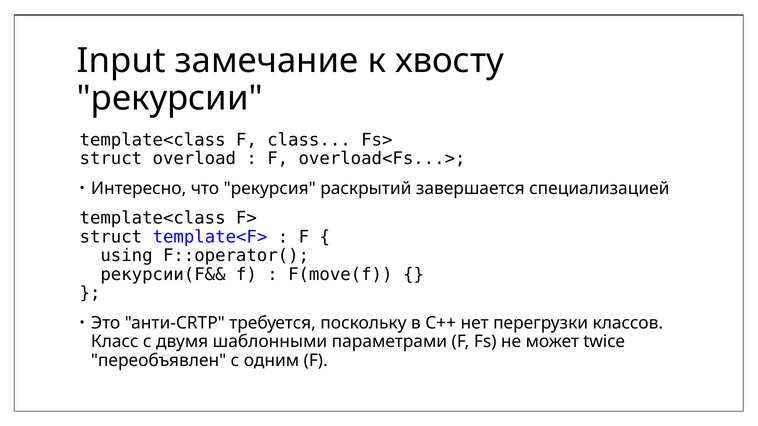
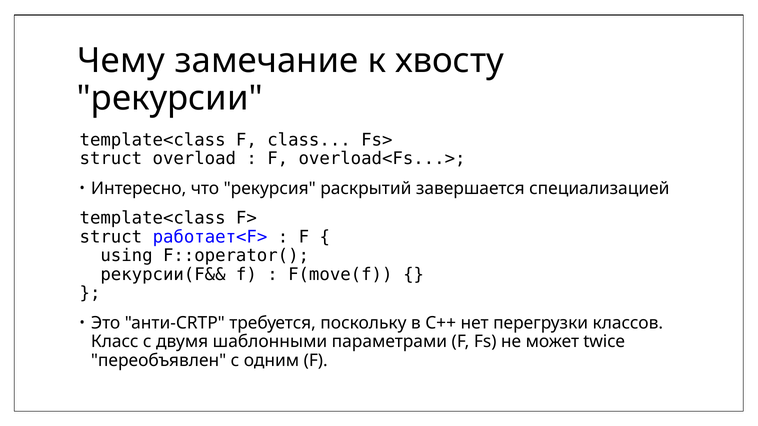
Input: Input -> Чему
template<F>: template<F> -> работает<F>
